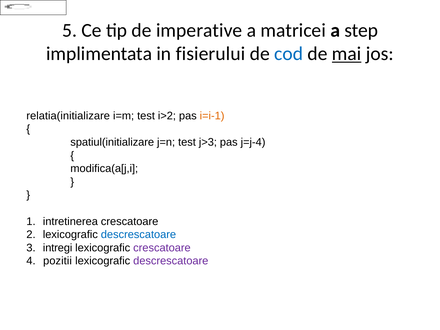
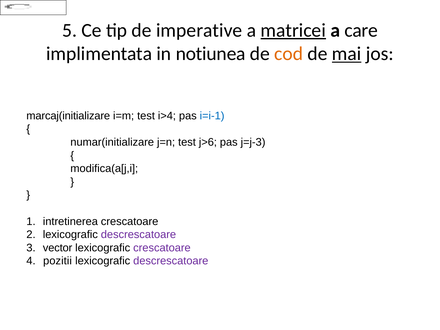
matricei underline: none -> present
step: step -> care
fisierului: fisierului -> notiunea
cod colour: blue -> orange
relatia(initializare: relatia(initializare -> marcaj(initializare
i>2: i>2 -> i>4
i=i-1 colour: orange -> blue
spatiul(initializare: spatiul(initializare -> numar(initializare
j>3: j>3 -> j>6
j=j-4: j=j-4 -> j=j-3
descrescatoare at (138, 235) colour: blue -> purple
intregi: intregi -> vector
